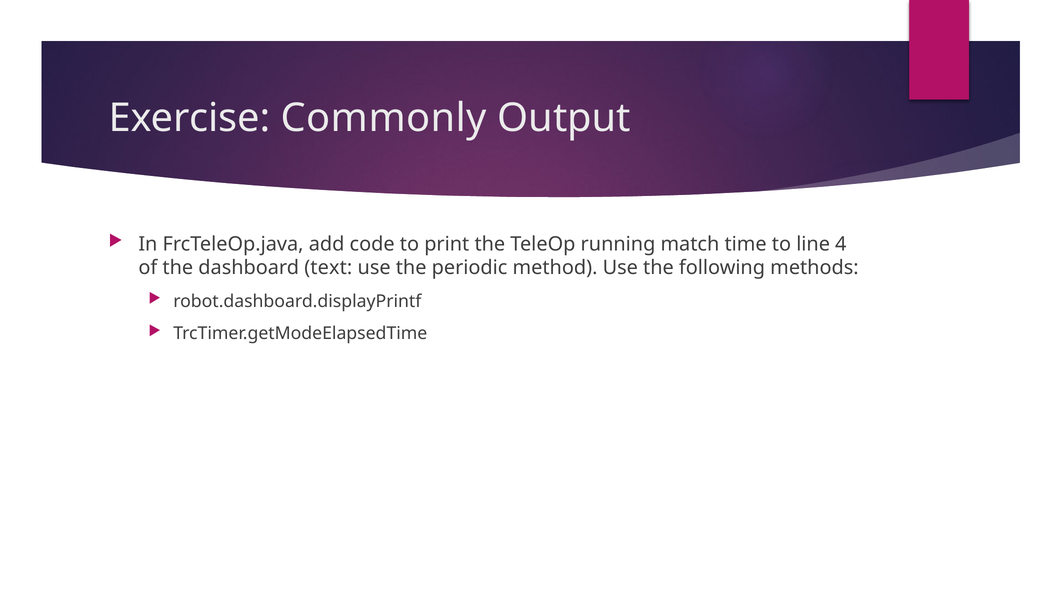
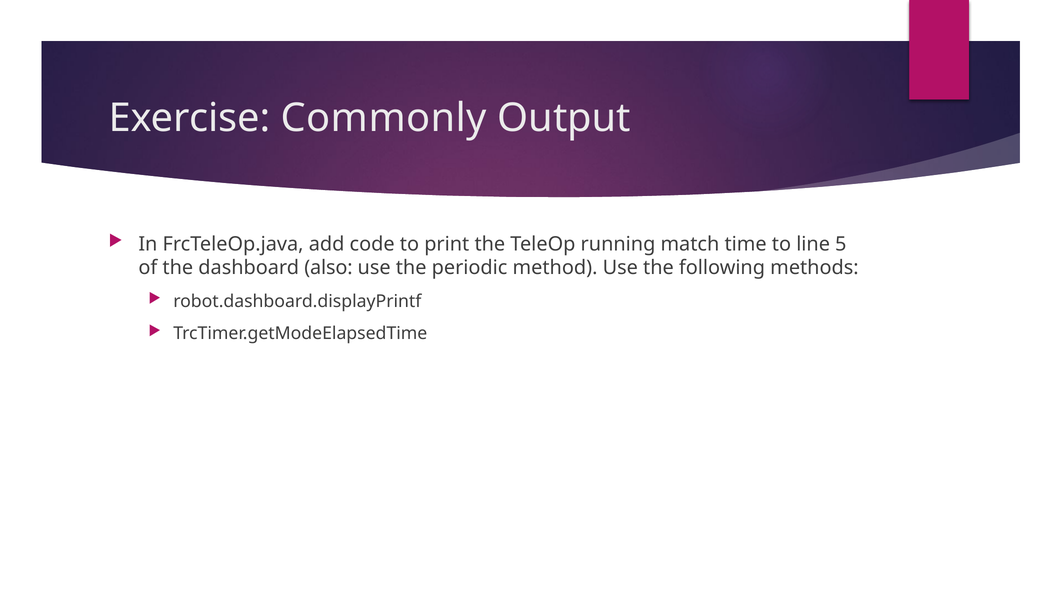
4: 4 -> 5
text: text -> also
